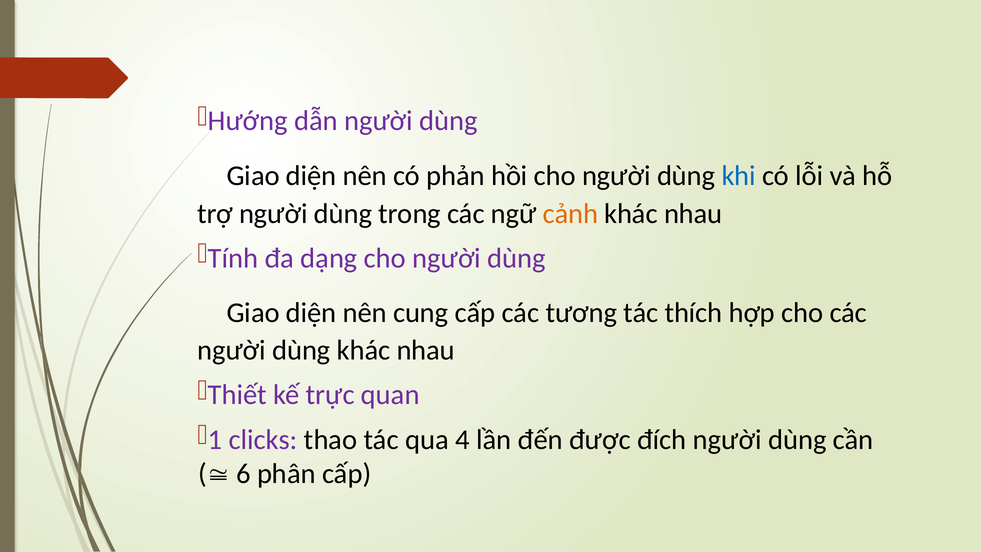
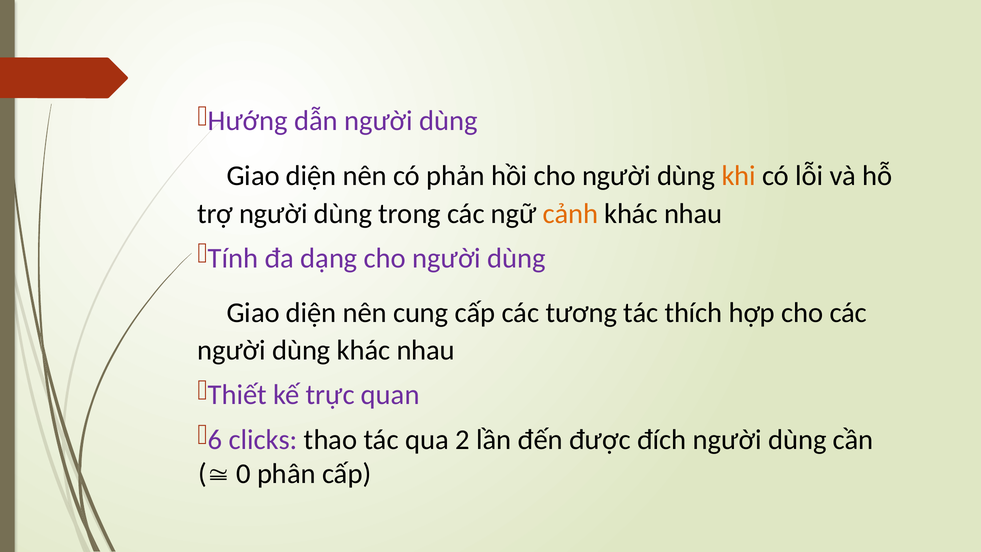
khi colour: blue -> orange
1: 1 -> 6
4: 4 -> 2
6: 6 -> 0
